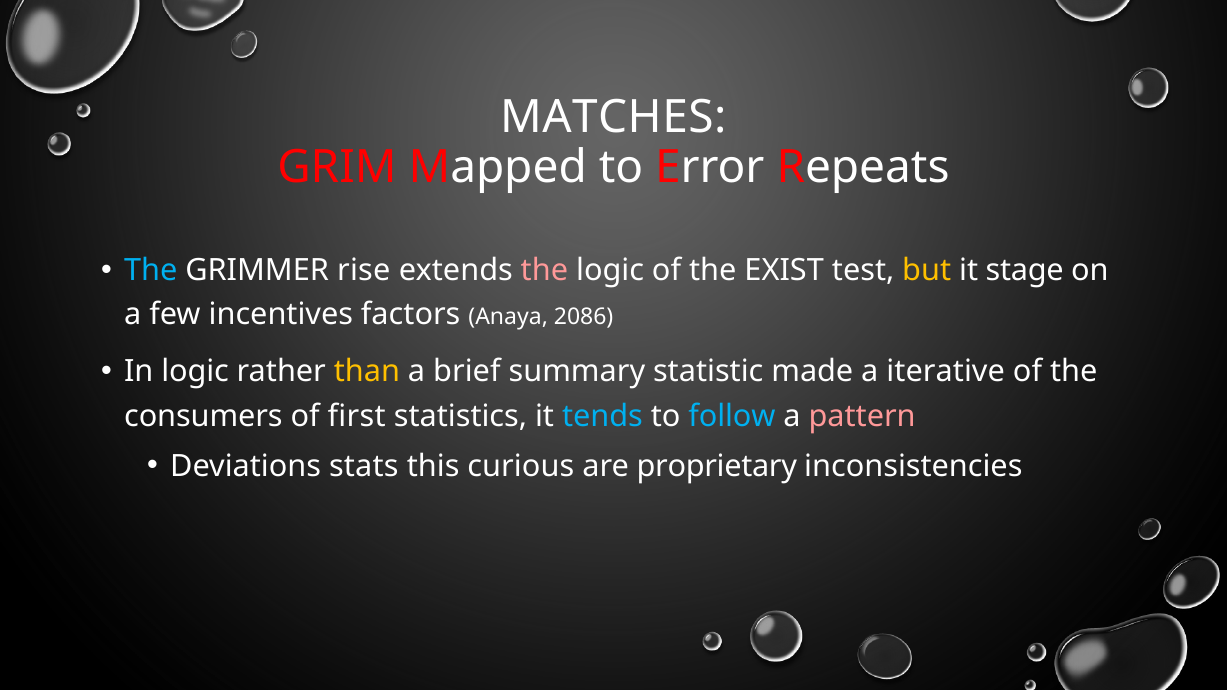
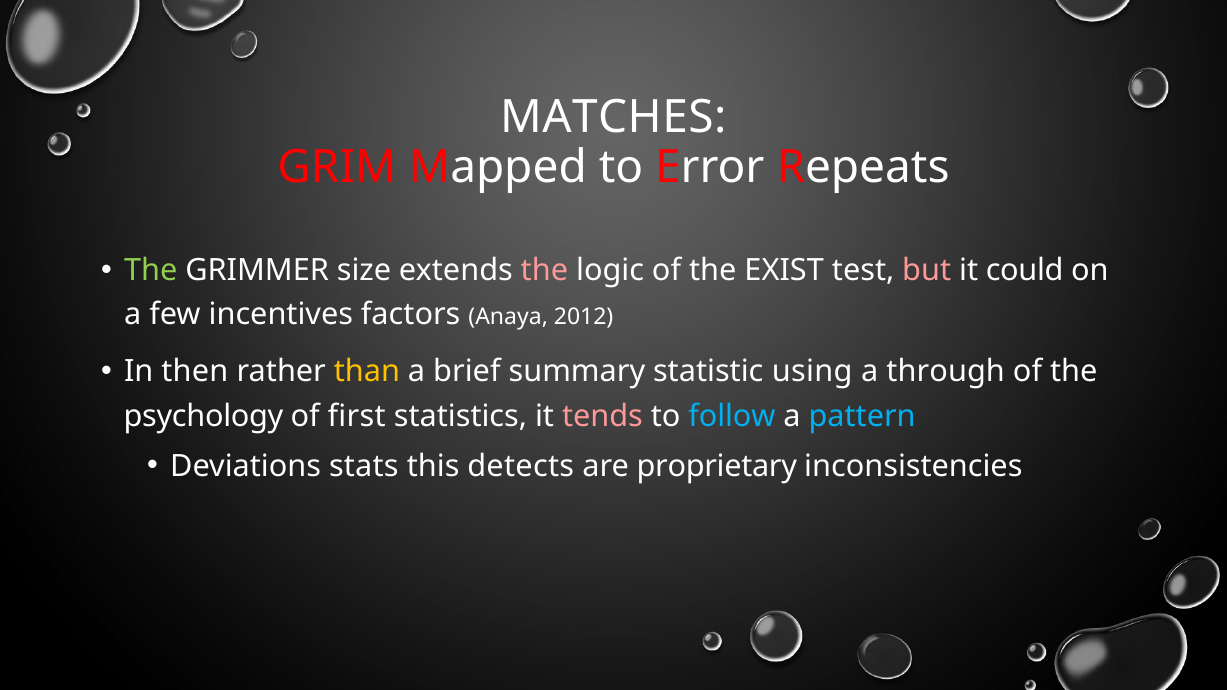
The at (151, 271) colour: light blue -> light green
rise: rise -> size
but colour: yellow -> pink
stage: stage -> could
2086: 2086 -> 2012
In logic: logic -> then
made: made -> using
iterative: iterative -> through
consumers: consumers -> psychology
tends colour: light blue -> pink
pattern colour: pink -> light blue
curious: curious -> detects
